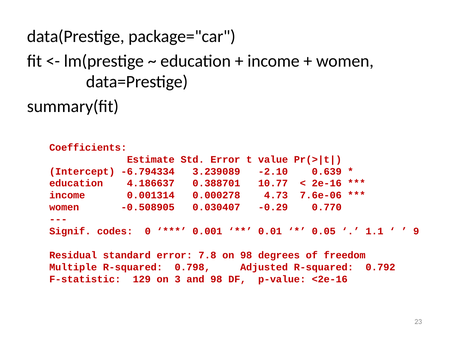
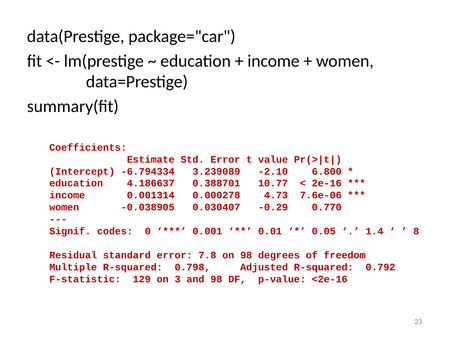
0.639: 0.639 -> 6.800
-0.508905: -0.508905 -> -0.038905
1.1: 1.1 -> 1.4
9: 9 -> 8
